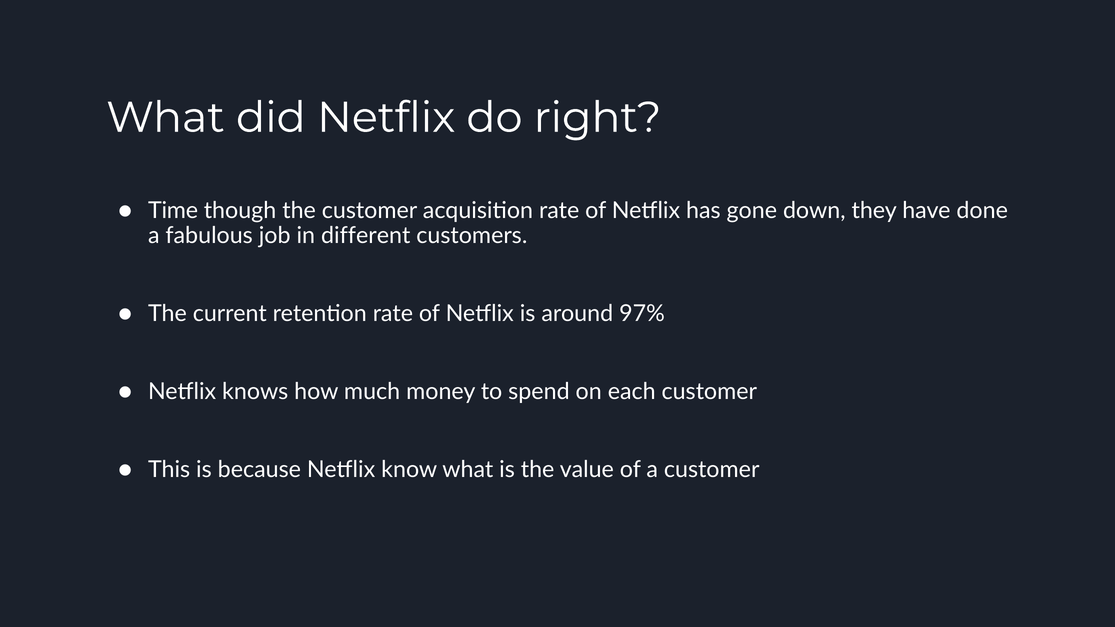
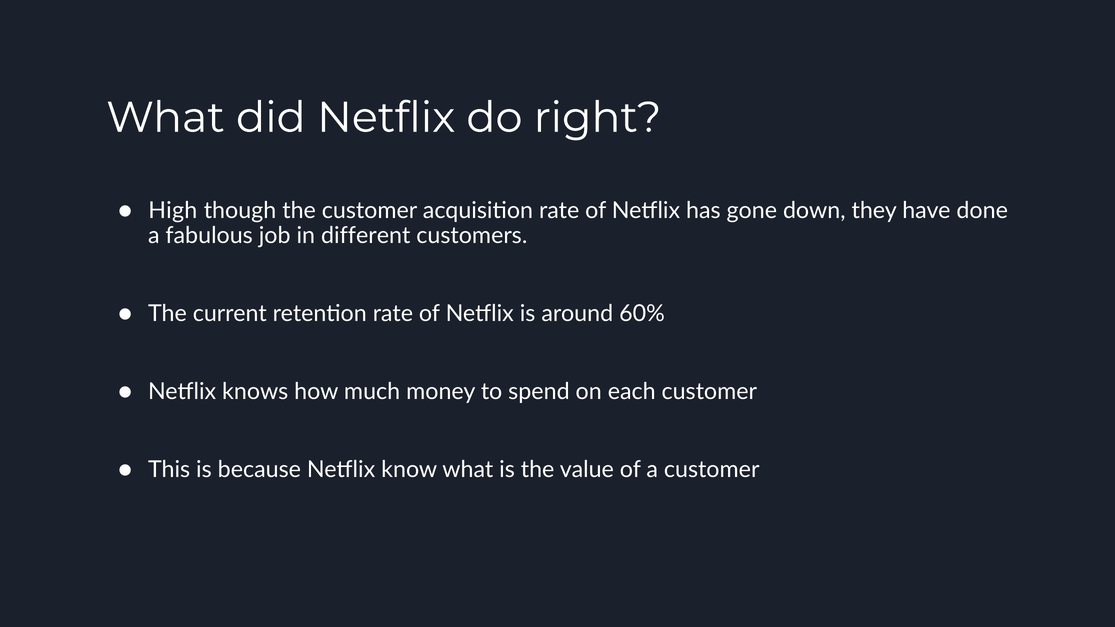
Time: Time -> High
97%: 97% -> 60%
